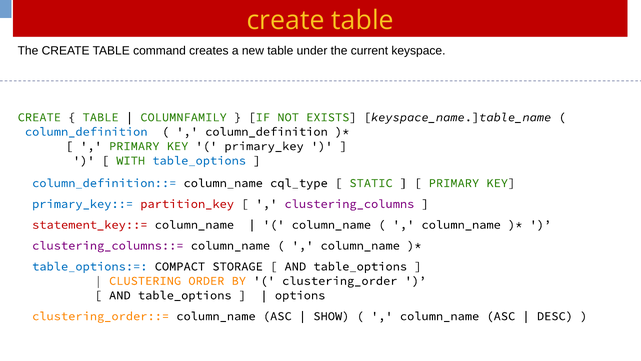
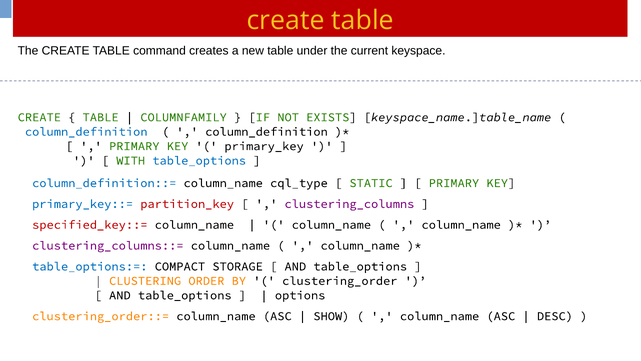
statement_key::=: statement_key::= -> specified_key::=
